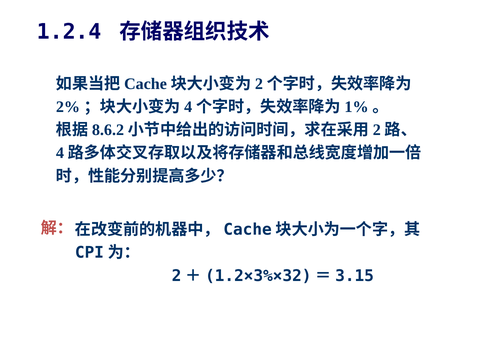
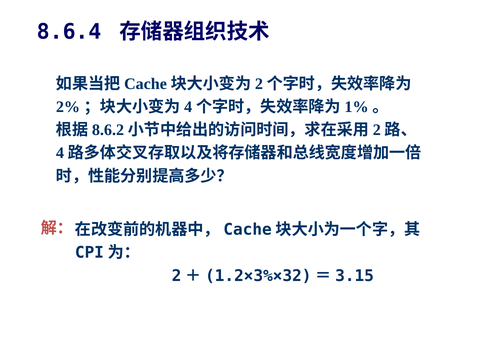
1.2.4: 1.2.4 -> 8.6.4
